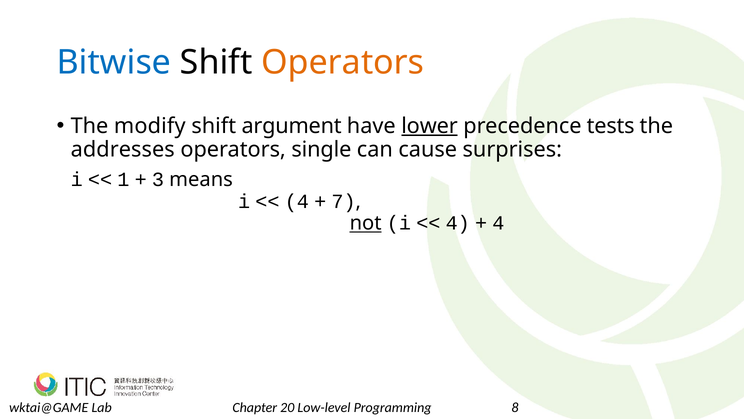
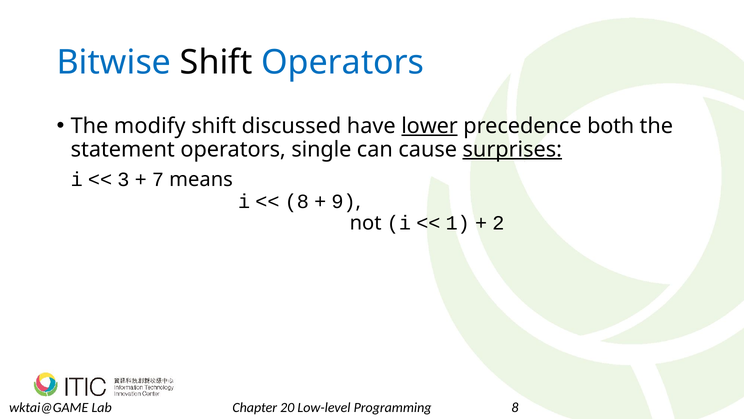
Operators at (343, 62) colour: orange -> blue
argument: argument -> discussed
tests: tests -> both
addresses: addresses -> statement
surprises underline: none -> present
1: 1 -> 3
3: 3 -> 7
4 at (297, 201): 4 -> 8
7: 7 -> 9
not underline: present -> none
4 at (458, 223): 4 -> 1
4 at (498, 223): 4 -> 2
